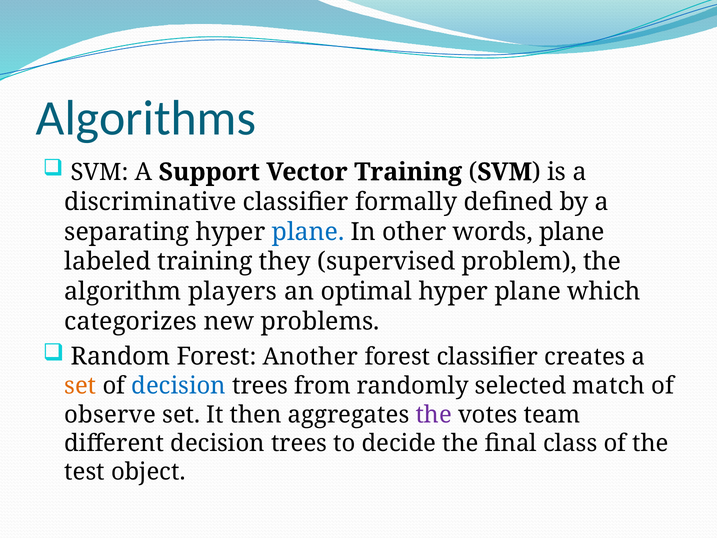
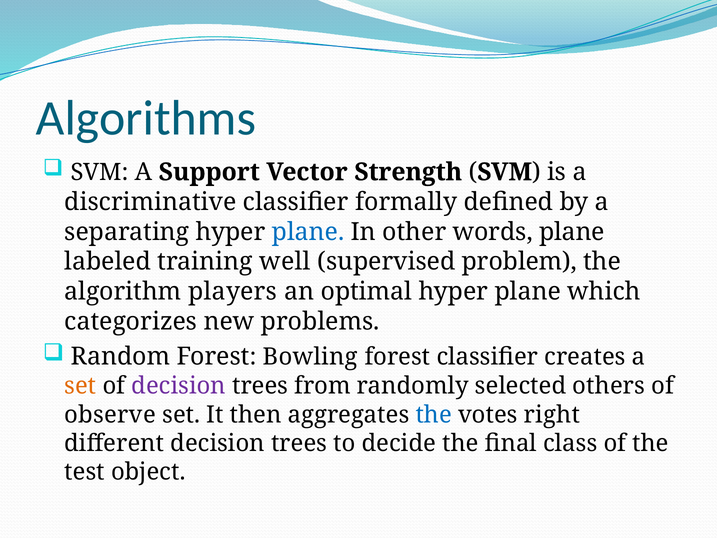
Vector Training: Training -> Strength
they: they -> well
Another: Another -> Bowling
decision at (179, 386) colour: blue -> purple
match: match -> others
the at (434, 414) colour: purple -> blue
team: team -> right
